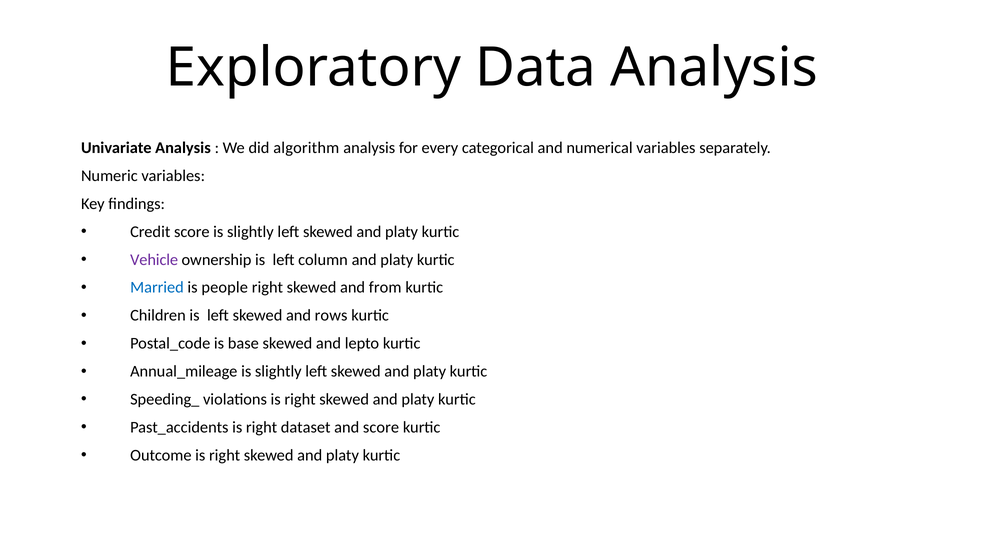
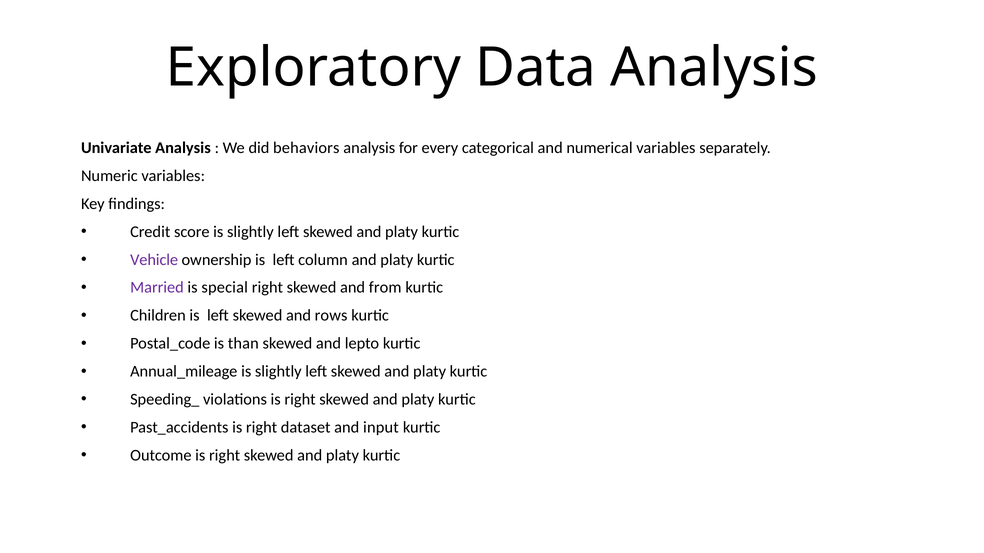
algorithm: algorithm -> behaviors
Married colour: blue -> purple
people: people -> special
base: base -> than
and score: score -> input
